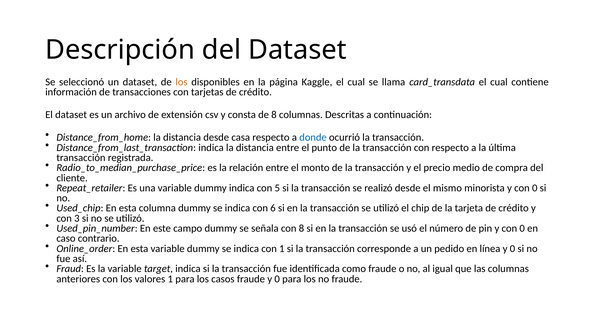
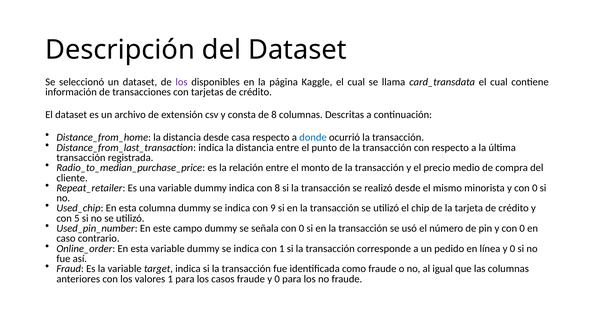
los at (181, 82) colour: orange -> purple
con 5: 5 -> 8
6: 6 -> 9
3: 3 -> 5
señala con 8: 8 -> 0
